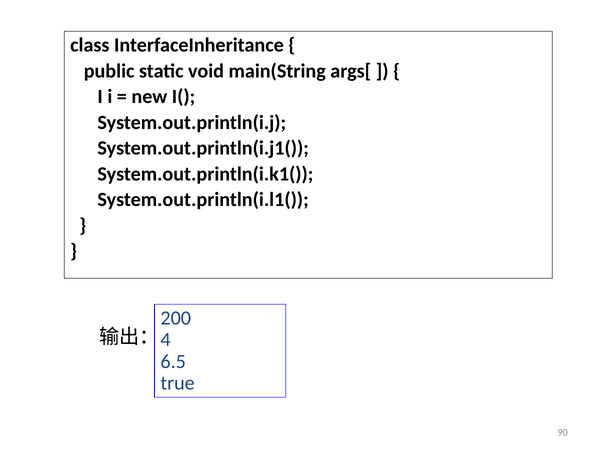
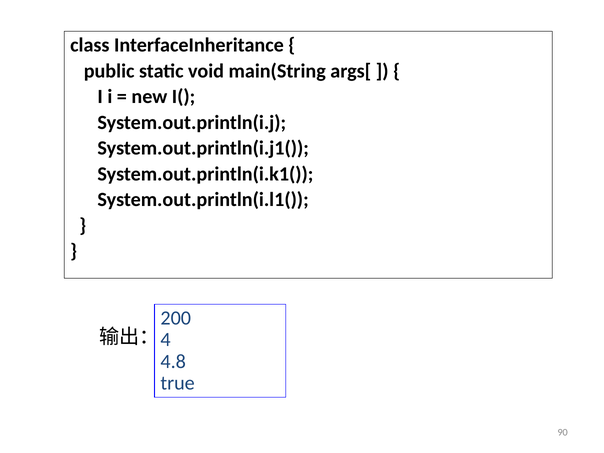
6.5: 6.5 -> 4.8
